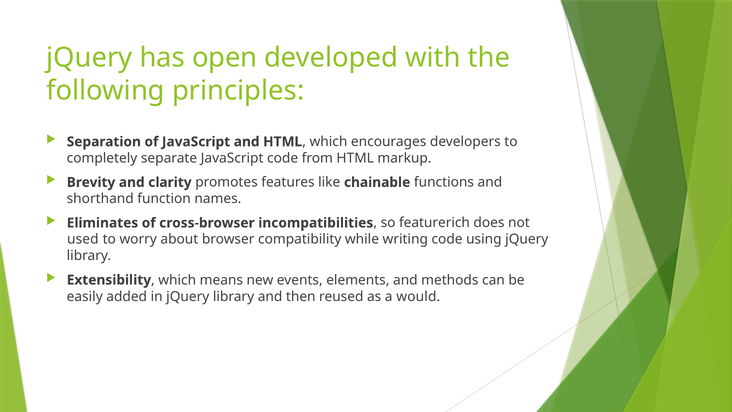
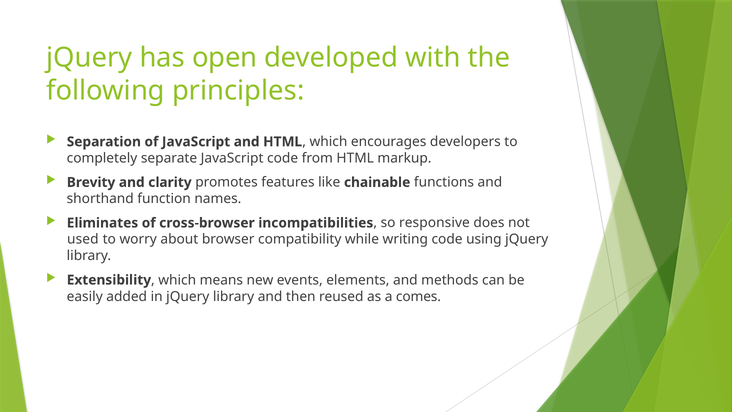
featurerich: featurerich -> responsive
would: would -> comes
